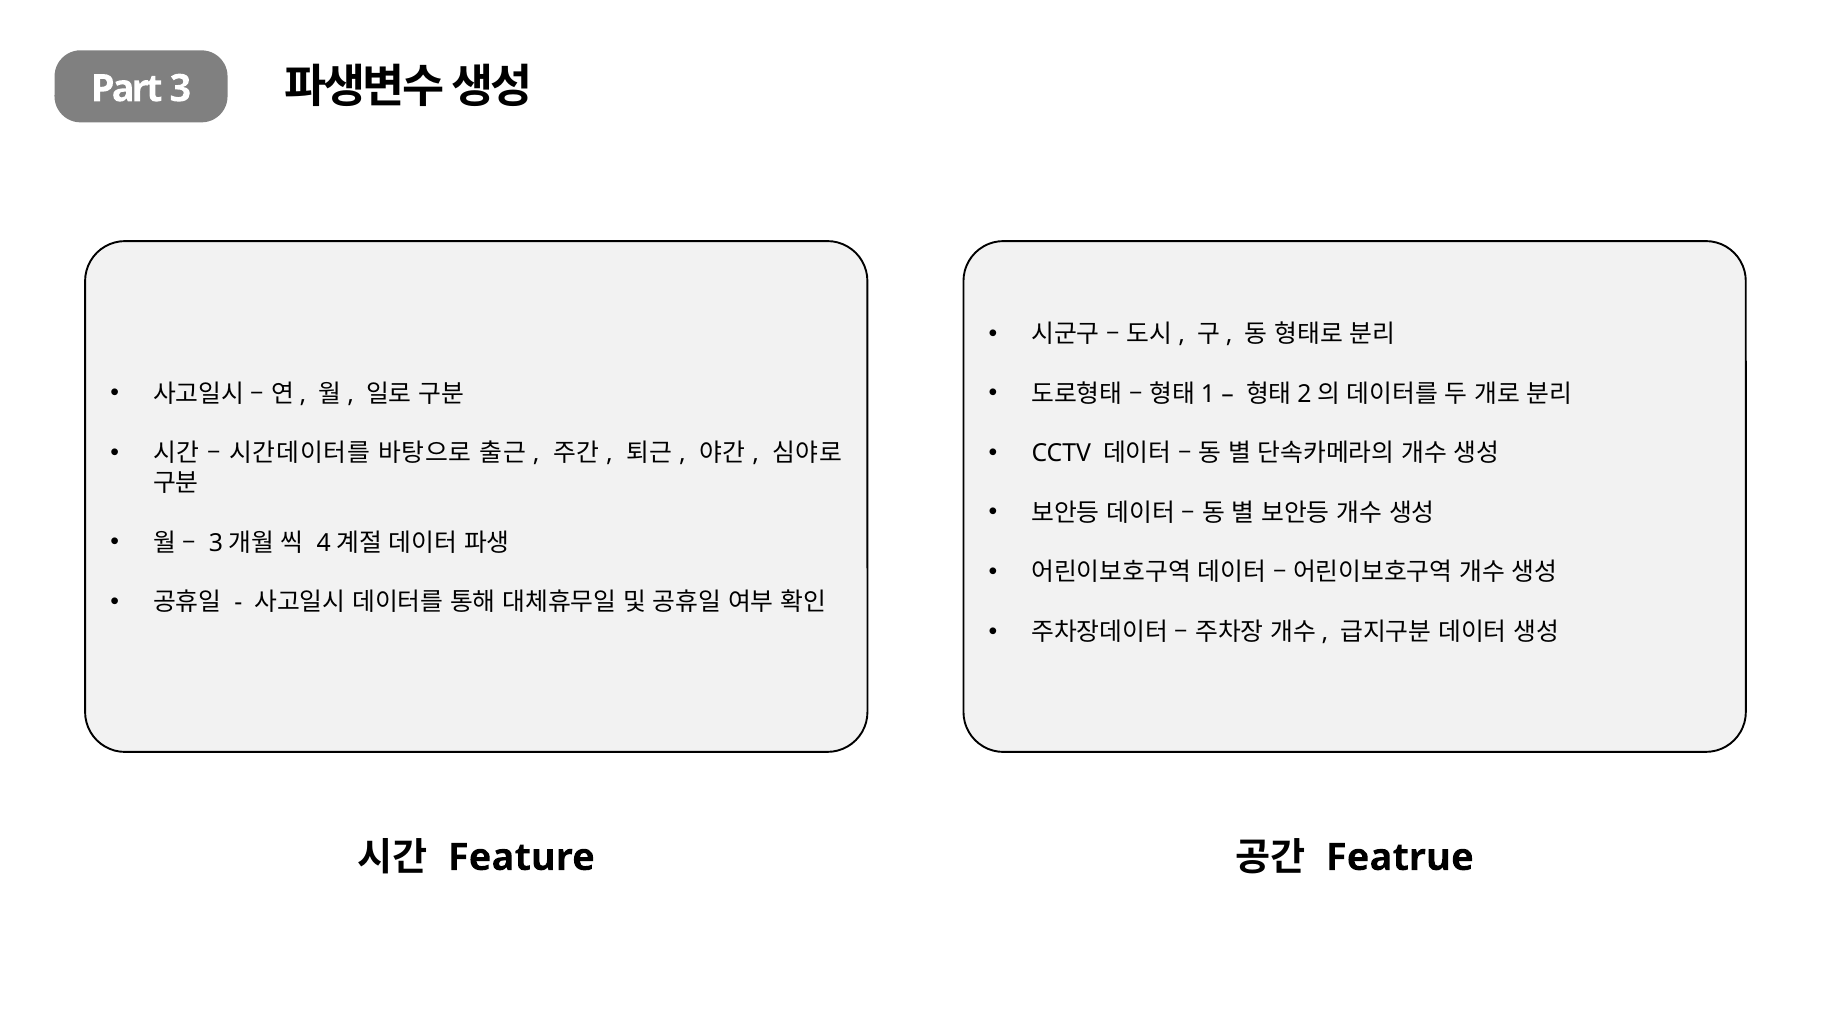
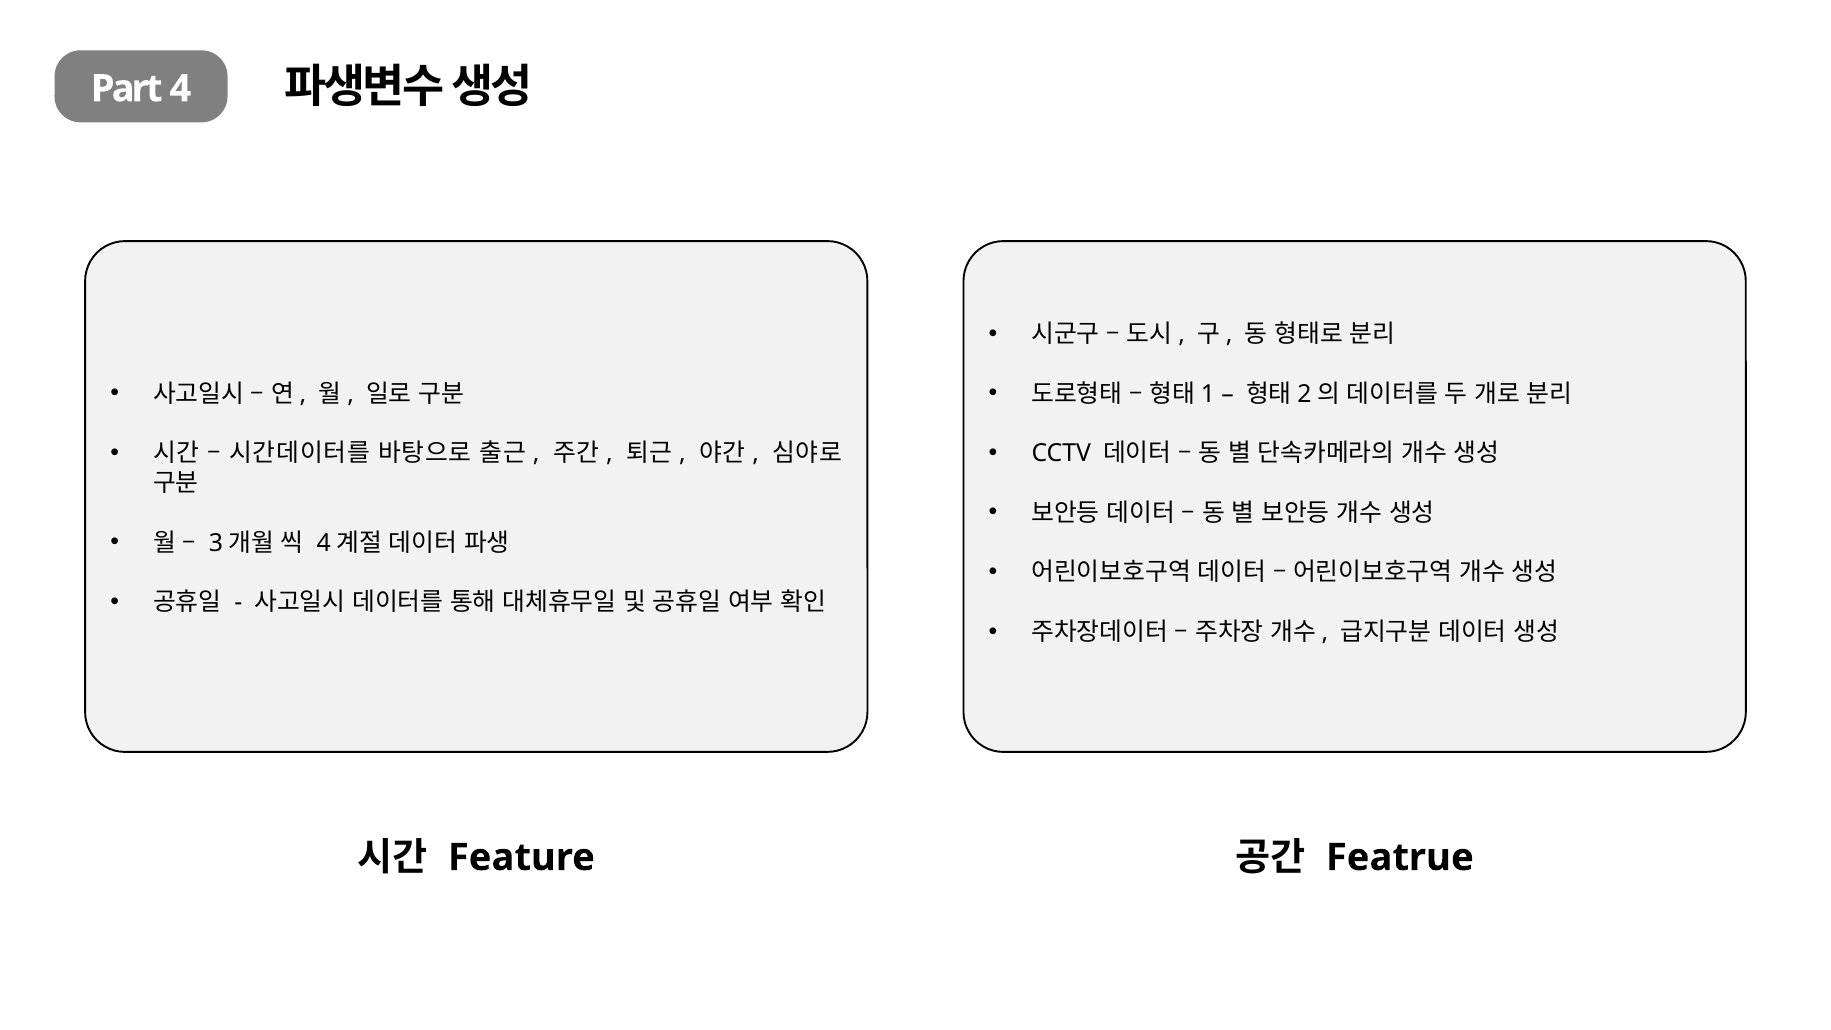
3: 3 -> 4
